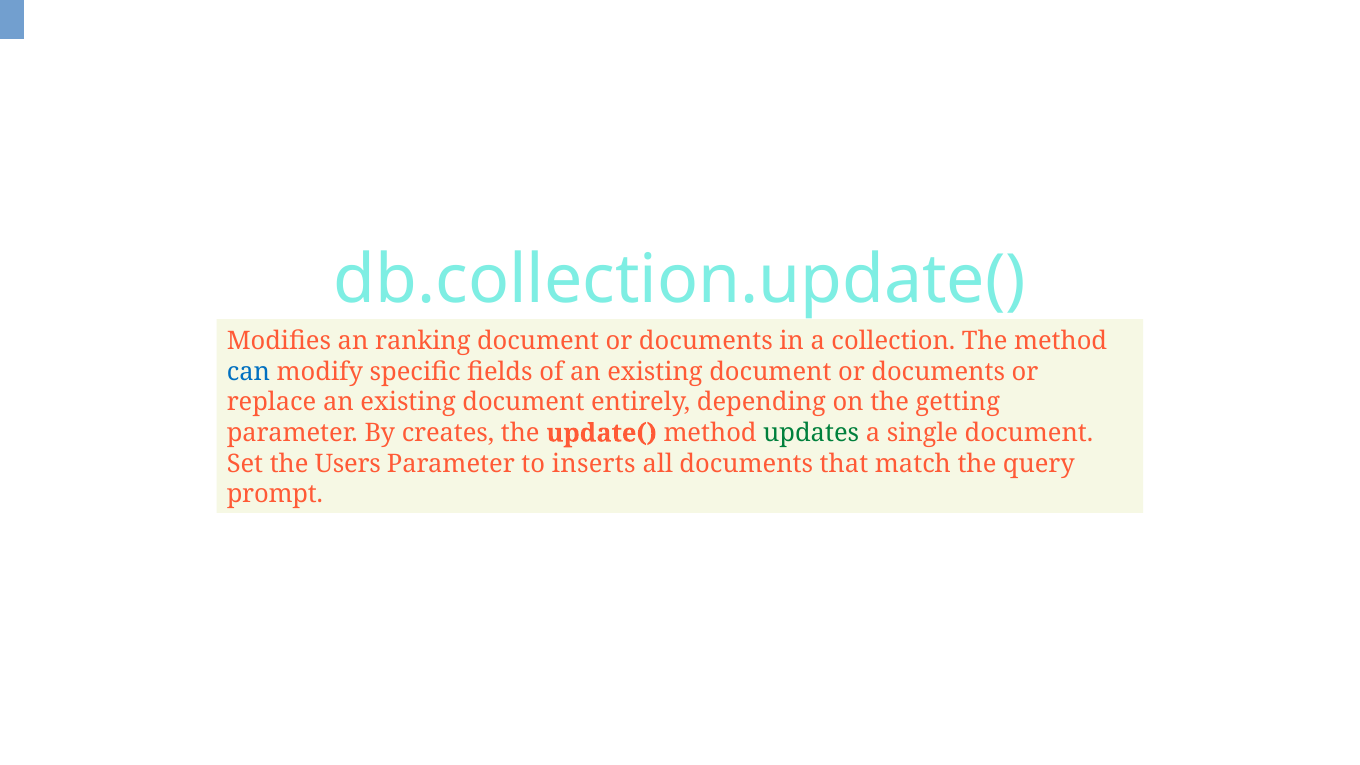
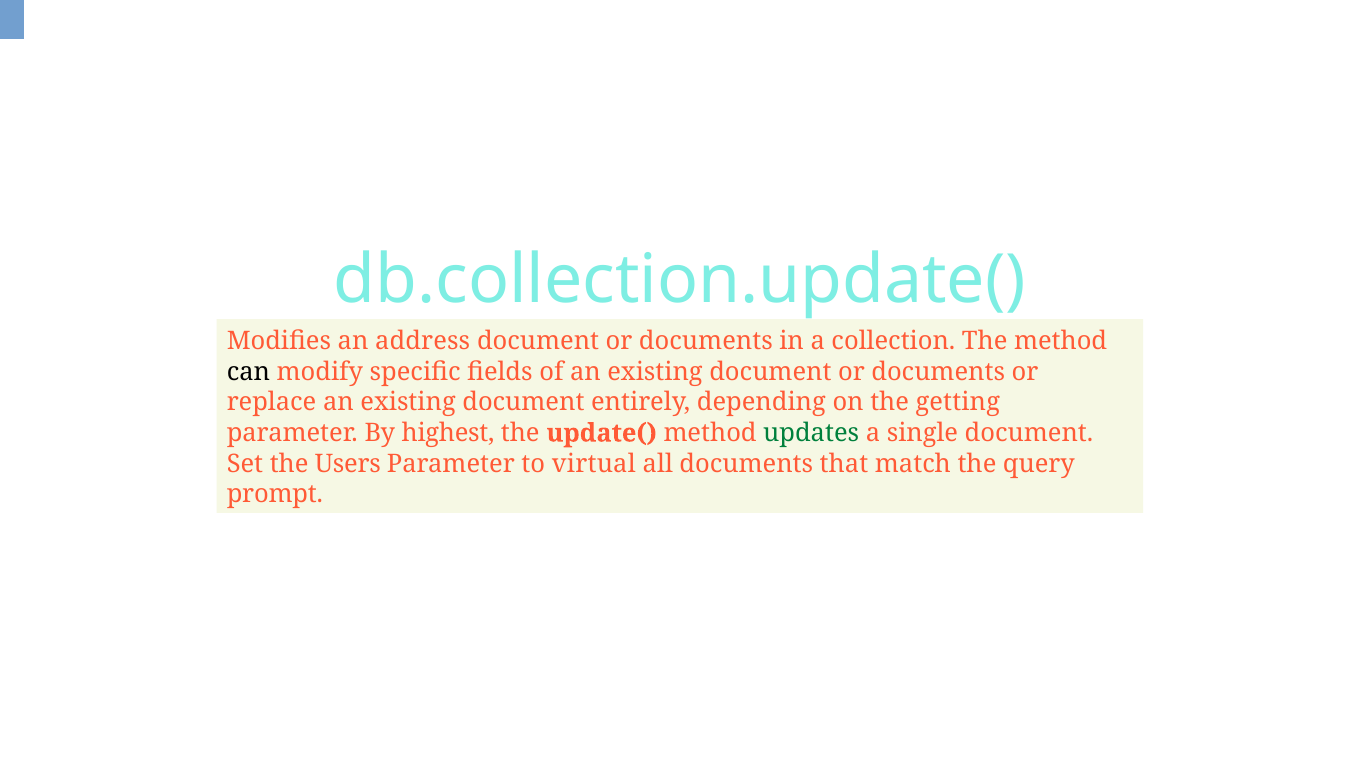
ranking: ranking -> address
can colour: blue -> black
creates: creates -> highest
inserts: inserts -> virtual
